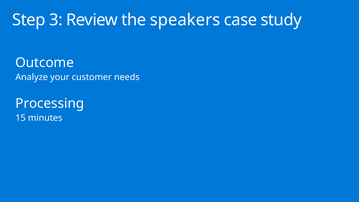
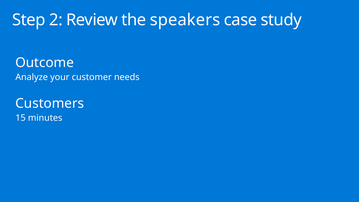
3: 3 -> 2
Processing: Processing -> Customers
